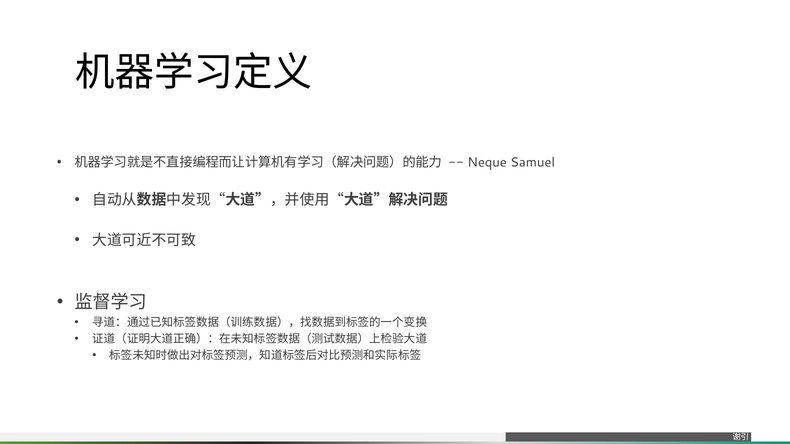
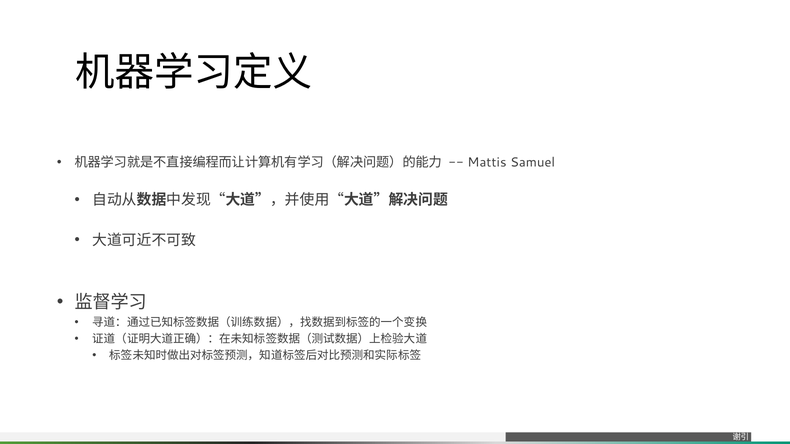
Neque: Neque -> Mattis
